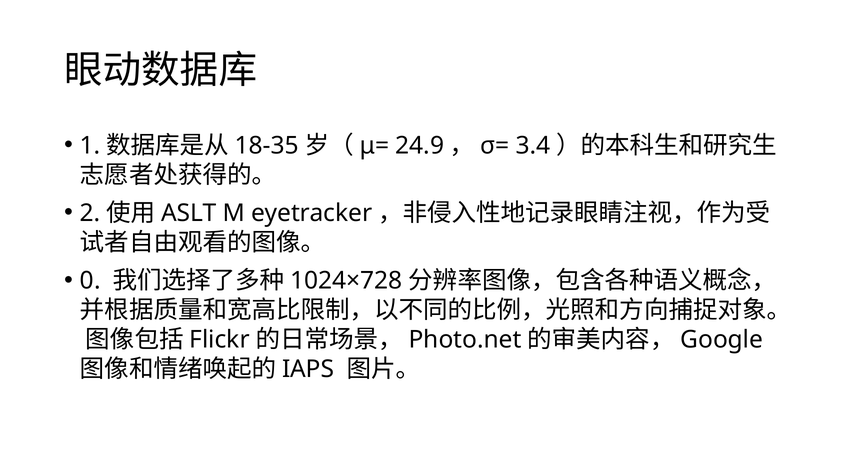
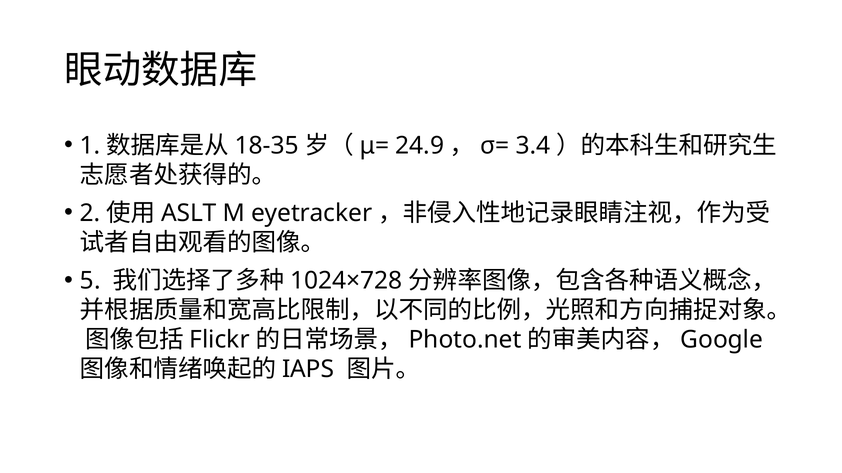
0: 0 -> 5
